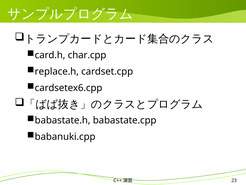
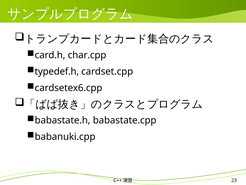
replace.h: replace.h -> typedef.h
